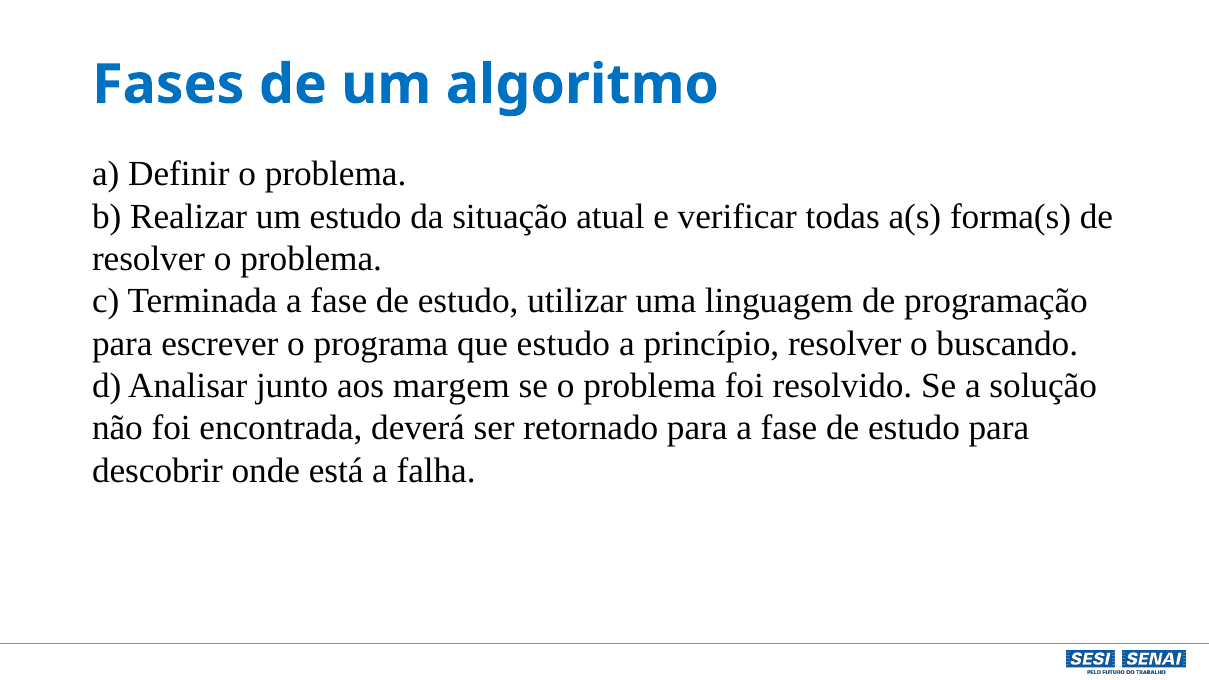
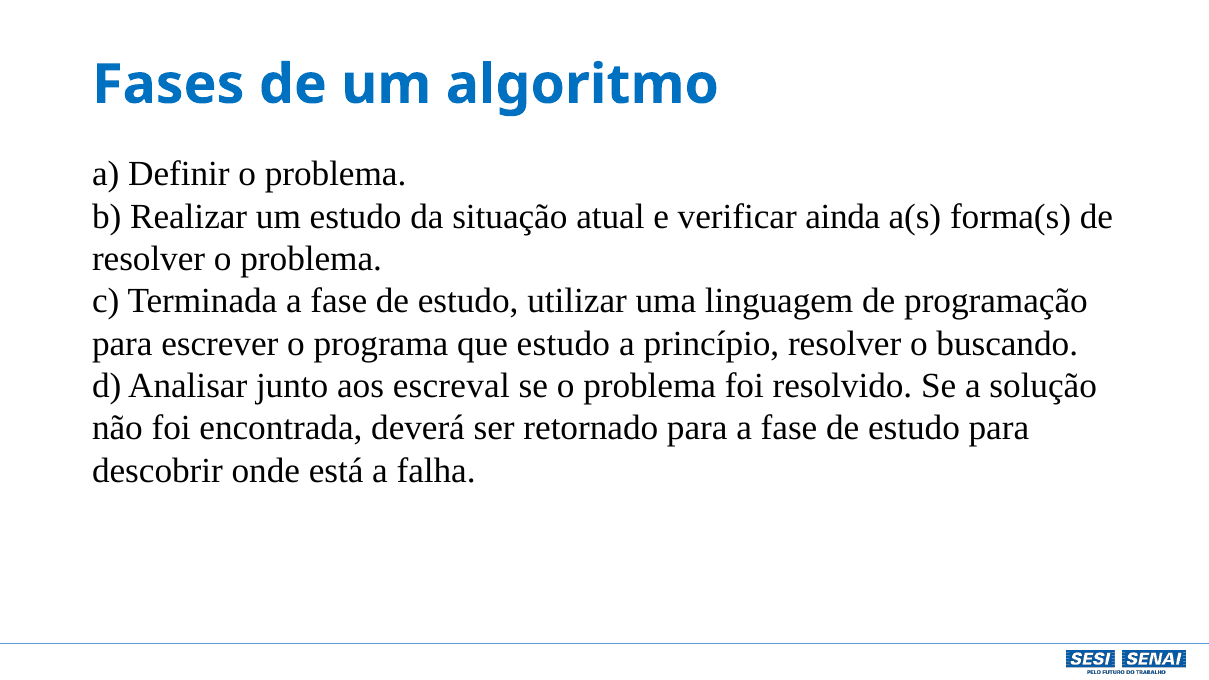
todas: todas -> ainda
margem: margem -> escreval
